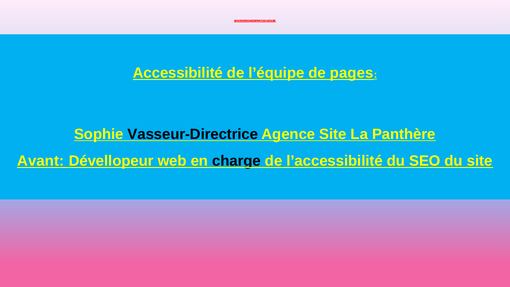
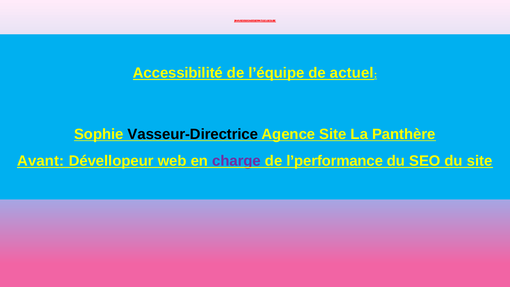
de pages: pages -> actuel
charge colour: black -> purple
l’accessibilité: l’accessibilité -> l’performance
